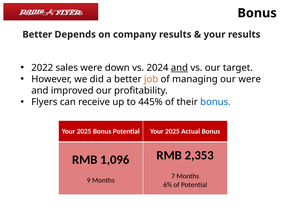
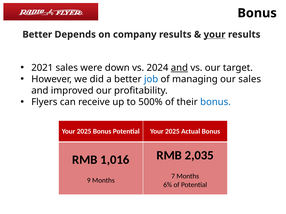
your at (215, 35) underline: none -> present
2022: 2022 -> 2021
job colour: orange -> blue
our were: were -> sales
445%: 445% -> 500%
2,353: 2,353 -> 2,035
1,096: 1,096 -> 1,016
